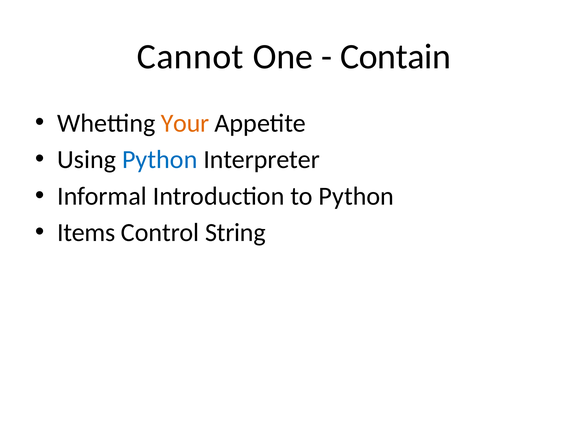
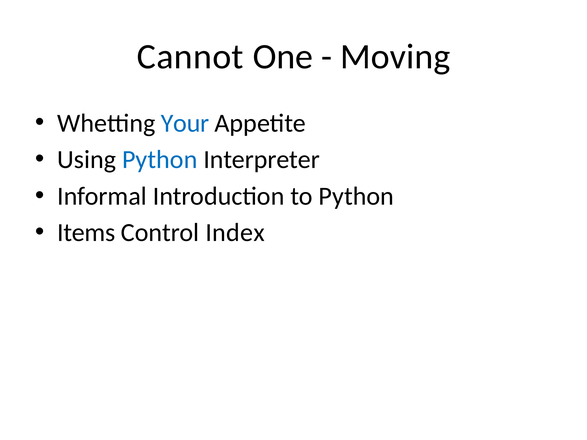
Contain: Contain -> Moving
Your colour: orange -> blue
String: String -> Index
